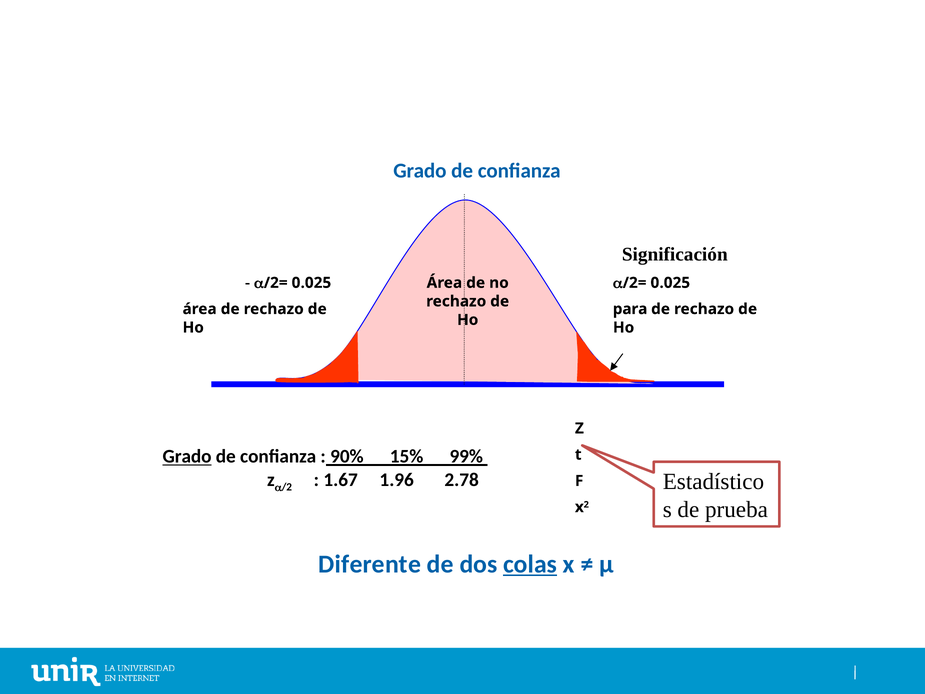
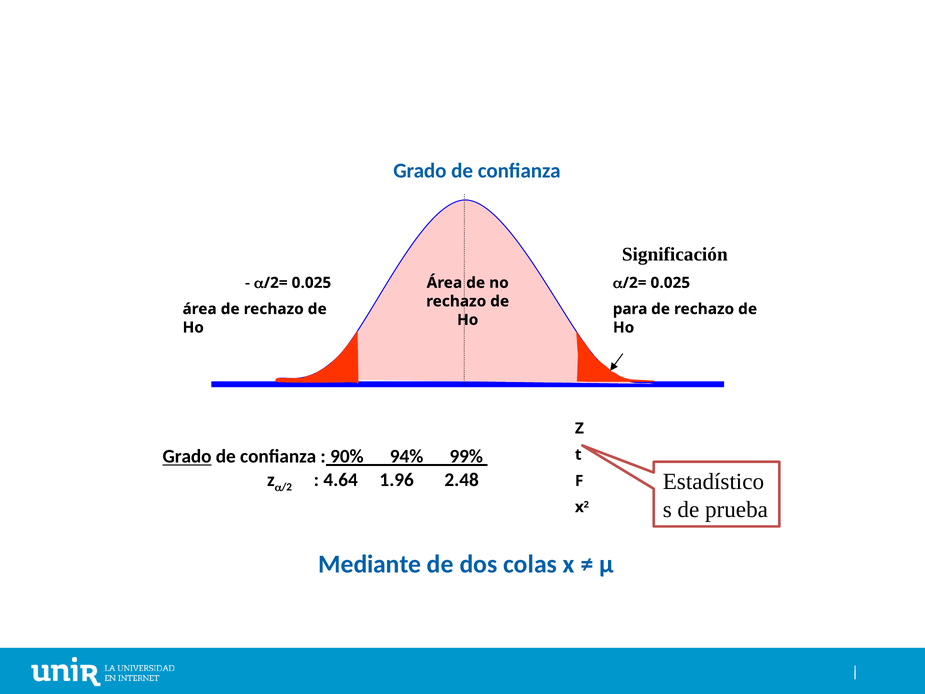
15%: 15% -> 94%
1.67: 1.67 -> 4.64
2.78: 2.78 -> 2.48
Diferente: Diferente -> Mediante
colas underline: present -> none
